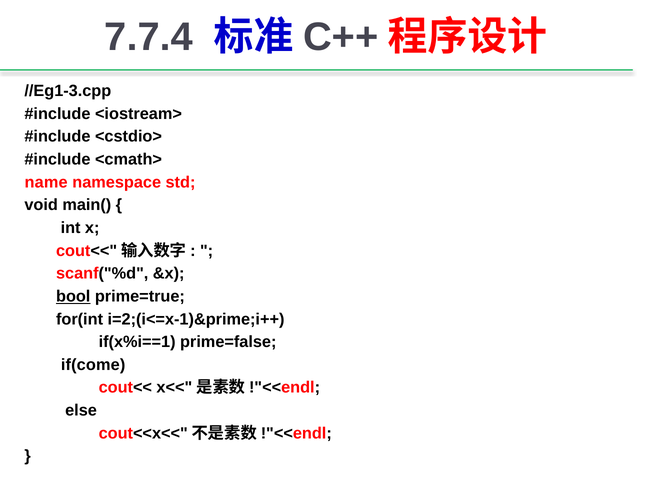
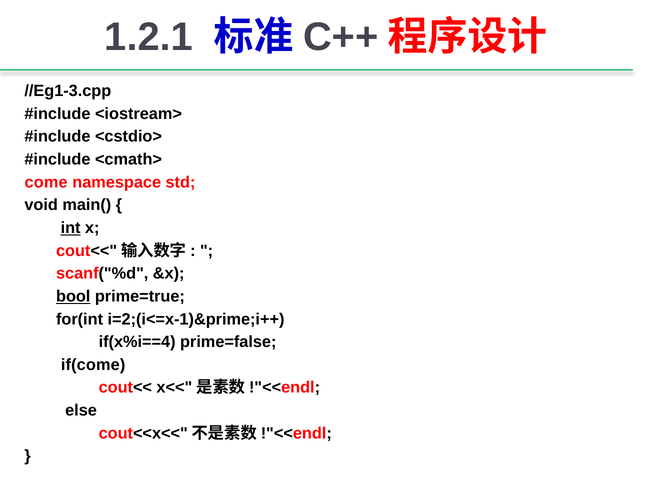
7.7.4: 7.7.4 -> 1.2.1
name: name -> come
int underline: none -> present
if(x%i==1: if(x%i==1 -> if(x%i==4
